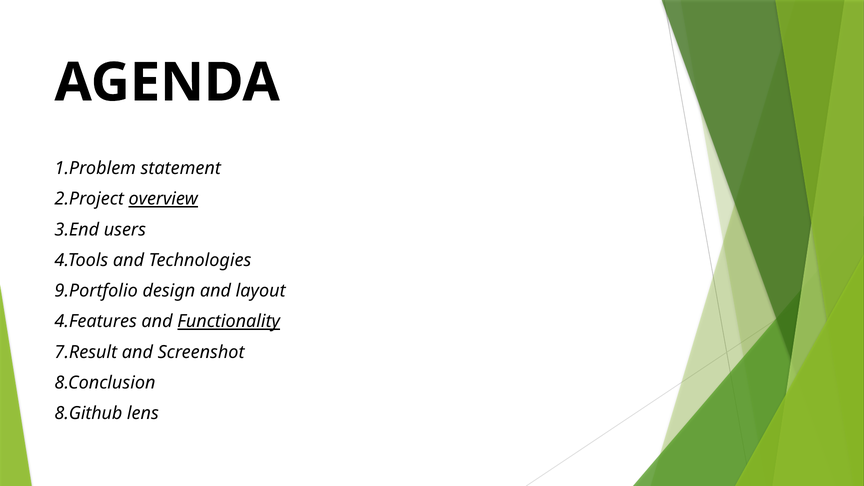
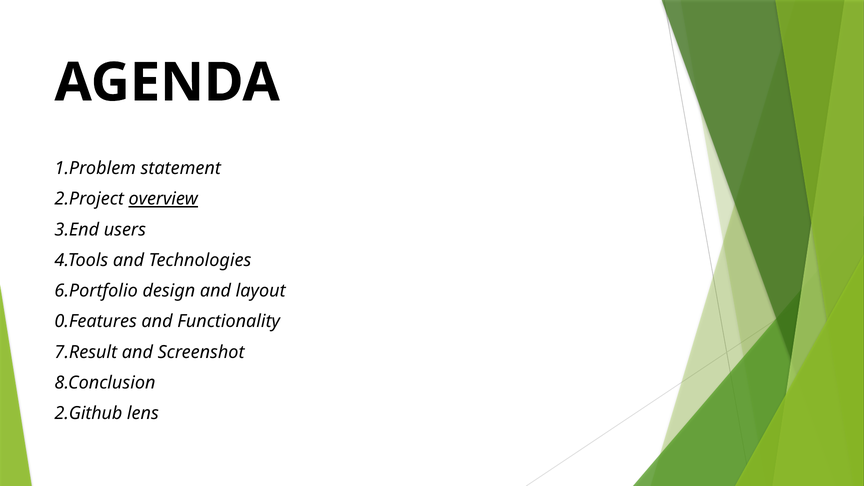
9.Portfolio: 9.Portfolio -> 6.Portfolio
4.Features: 4.Features -> 0.Features
Functionality underline: present -> none
8.Github: 8.Github -> 2.Github
